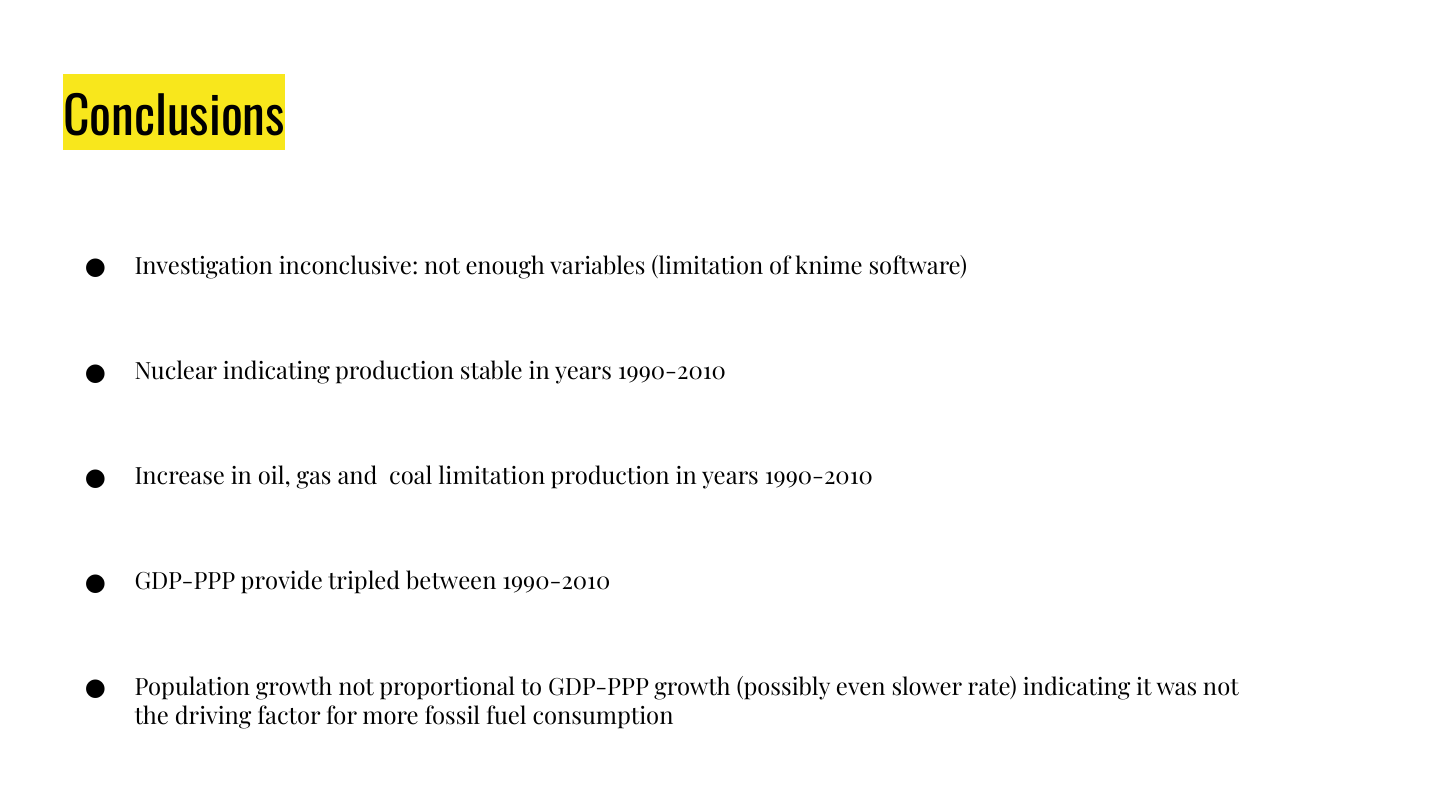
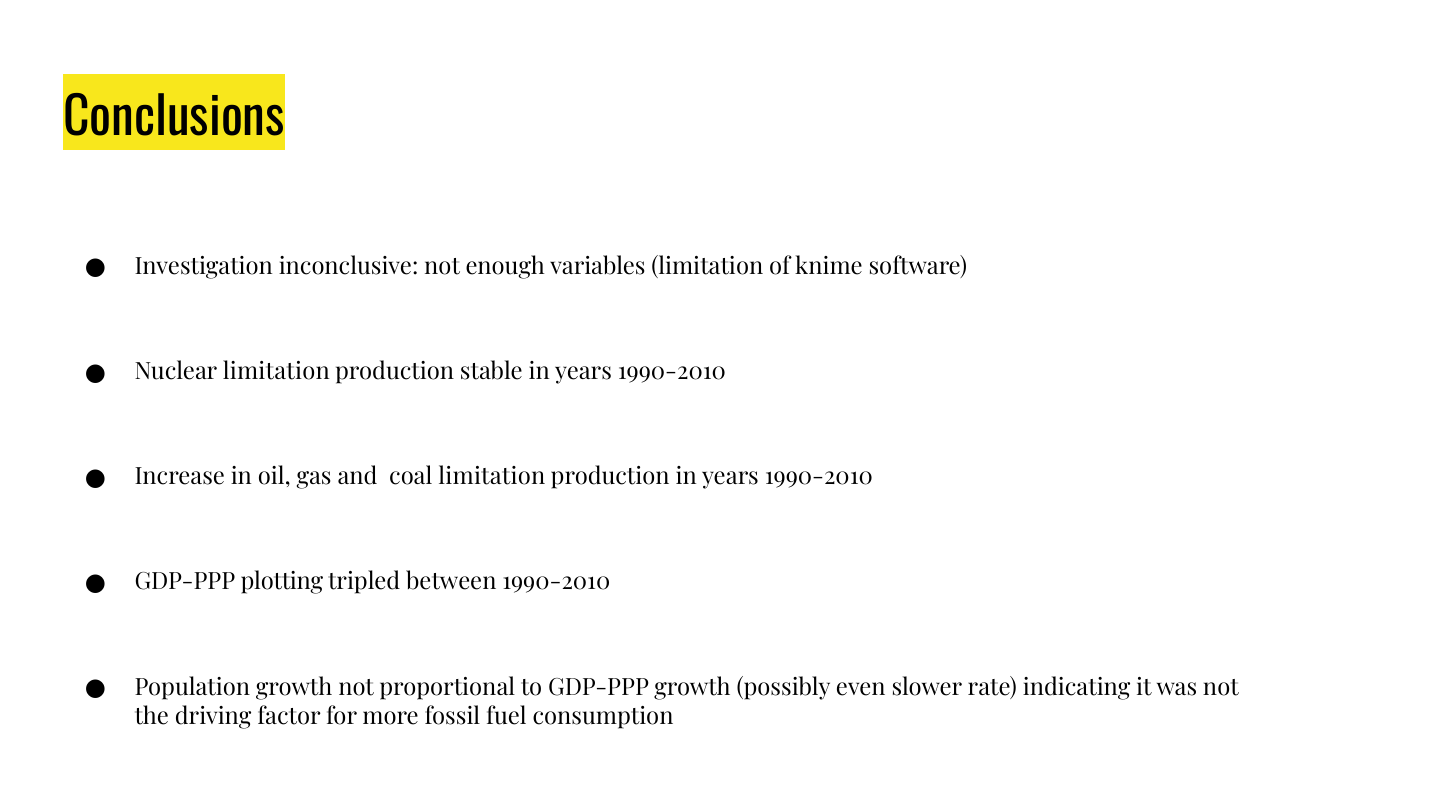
Nuclear indicating: indicating -> limitation
provide: provide -> plotting
